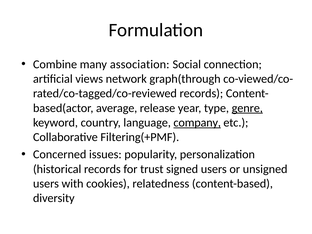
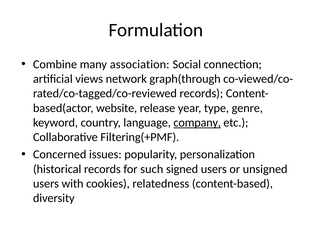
average: average -> website
genre underline: present -> none
trust: trust -> such
